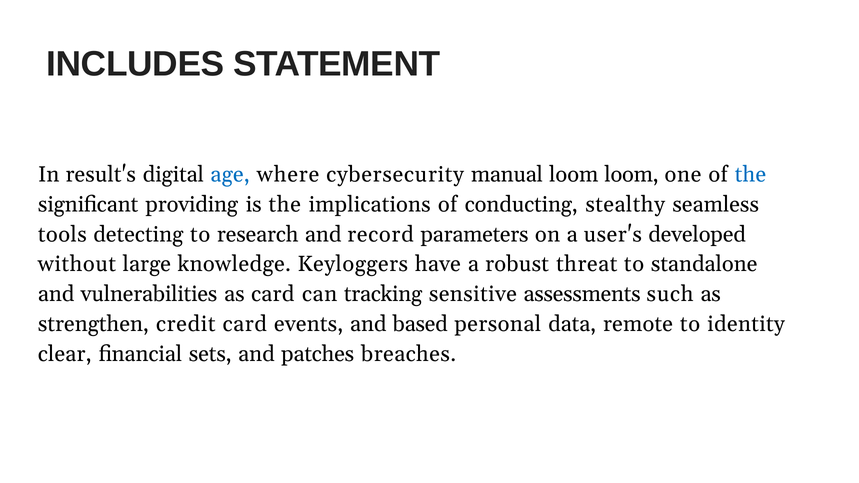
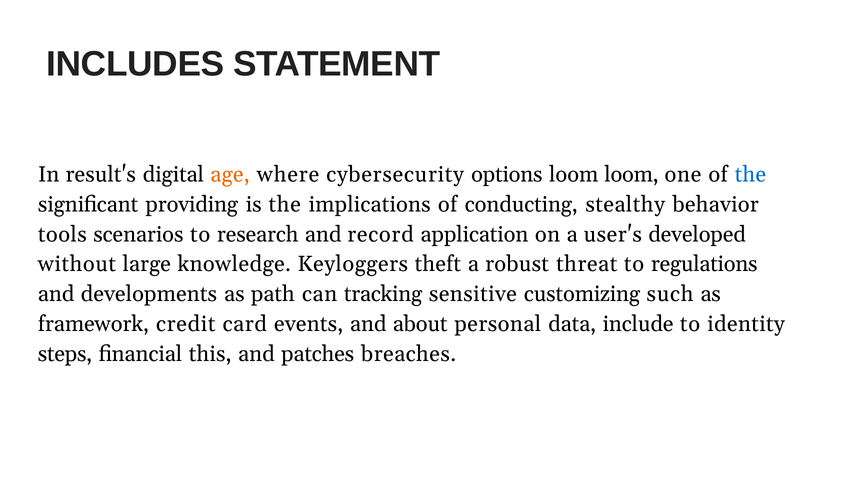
age colour: blue -> orange
manual: manual -> options
seamless: seamless -> behavior
detecting: detecting -> scenarios
parameters: parameters -> application
have: have -> theft
standalone: standalone -> regulations
vulnerabilities: vulnerabilities -> developments
as card: card -> path
assessments: assessments -> customizing
strengthen: strengthen -> framework
based: based -> about
remote: remote -> include
clear: clear -> steps
sets: sets -> this
